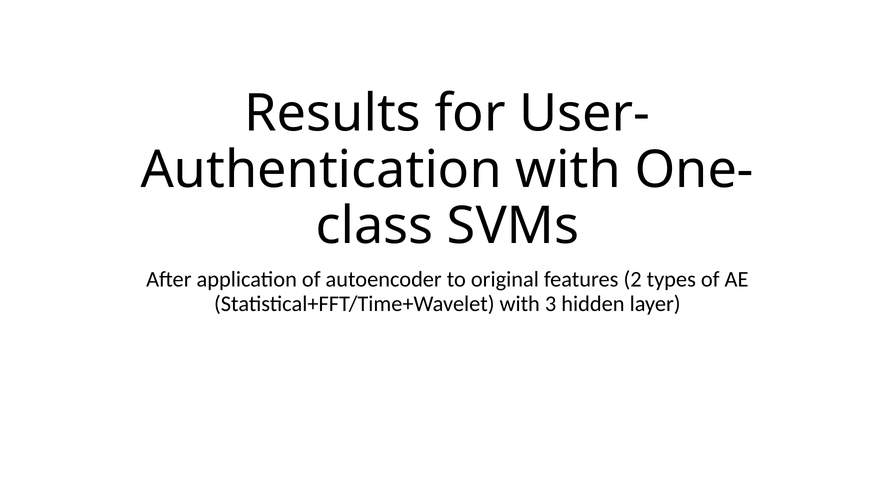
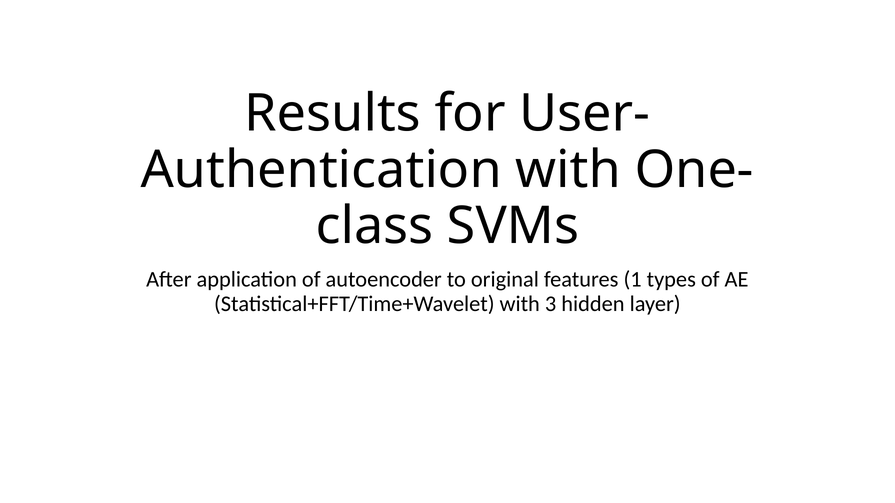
2: 2 -> 1
